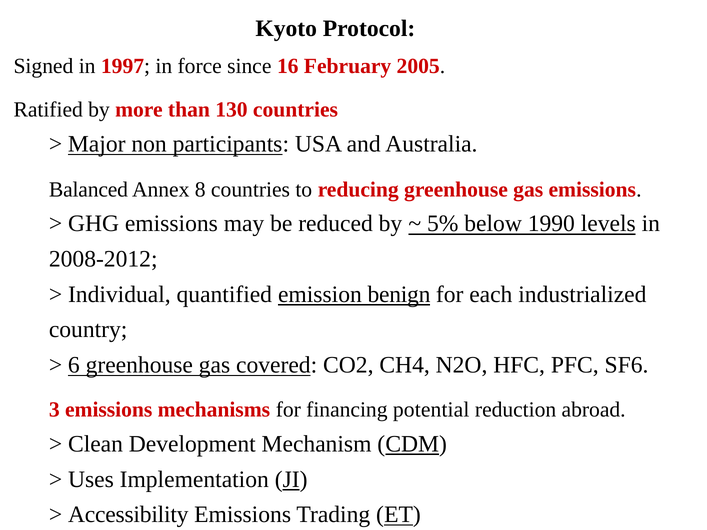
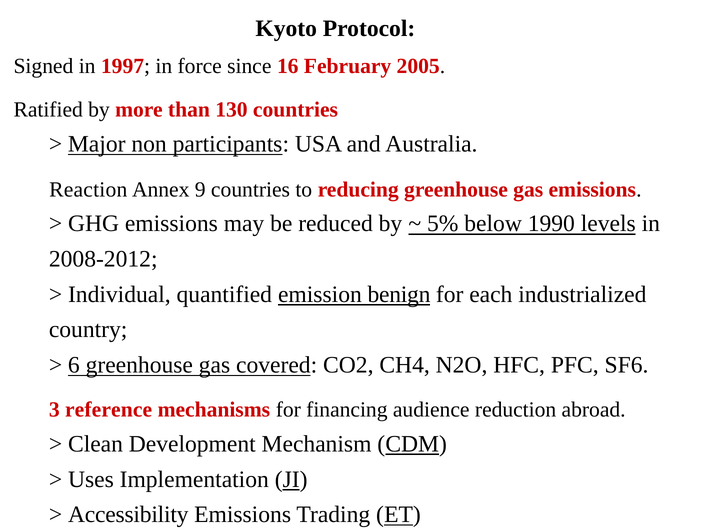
Balanced: Balanced -> Reaction
8: 8 -> 9
3 emissions: emissions -> reference
potential: potential -> audience
